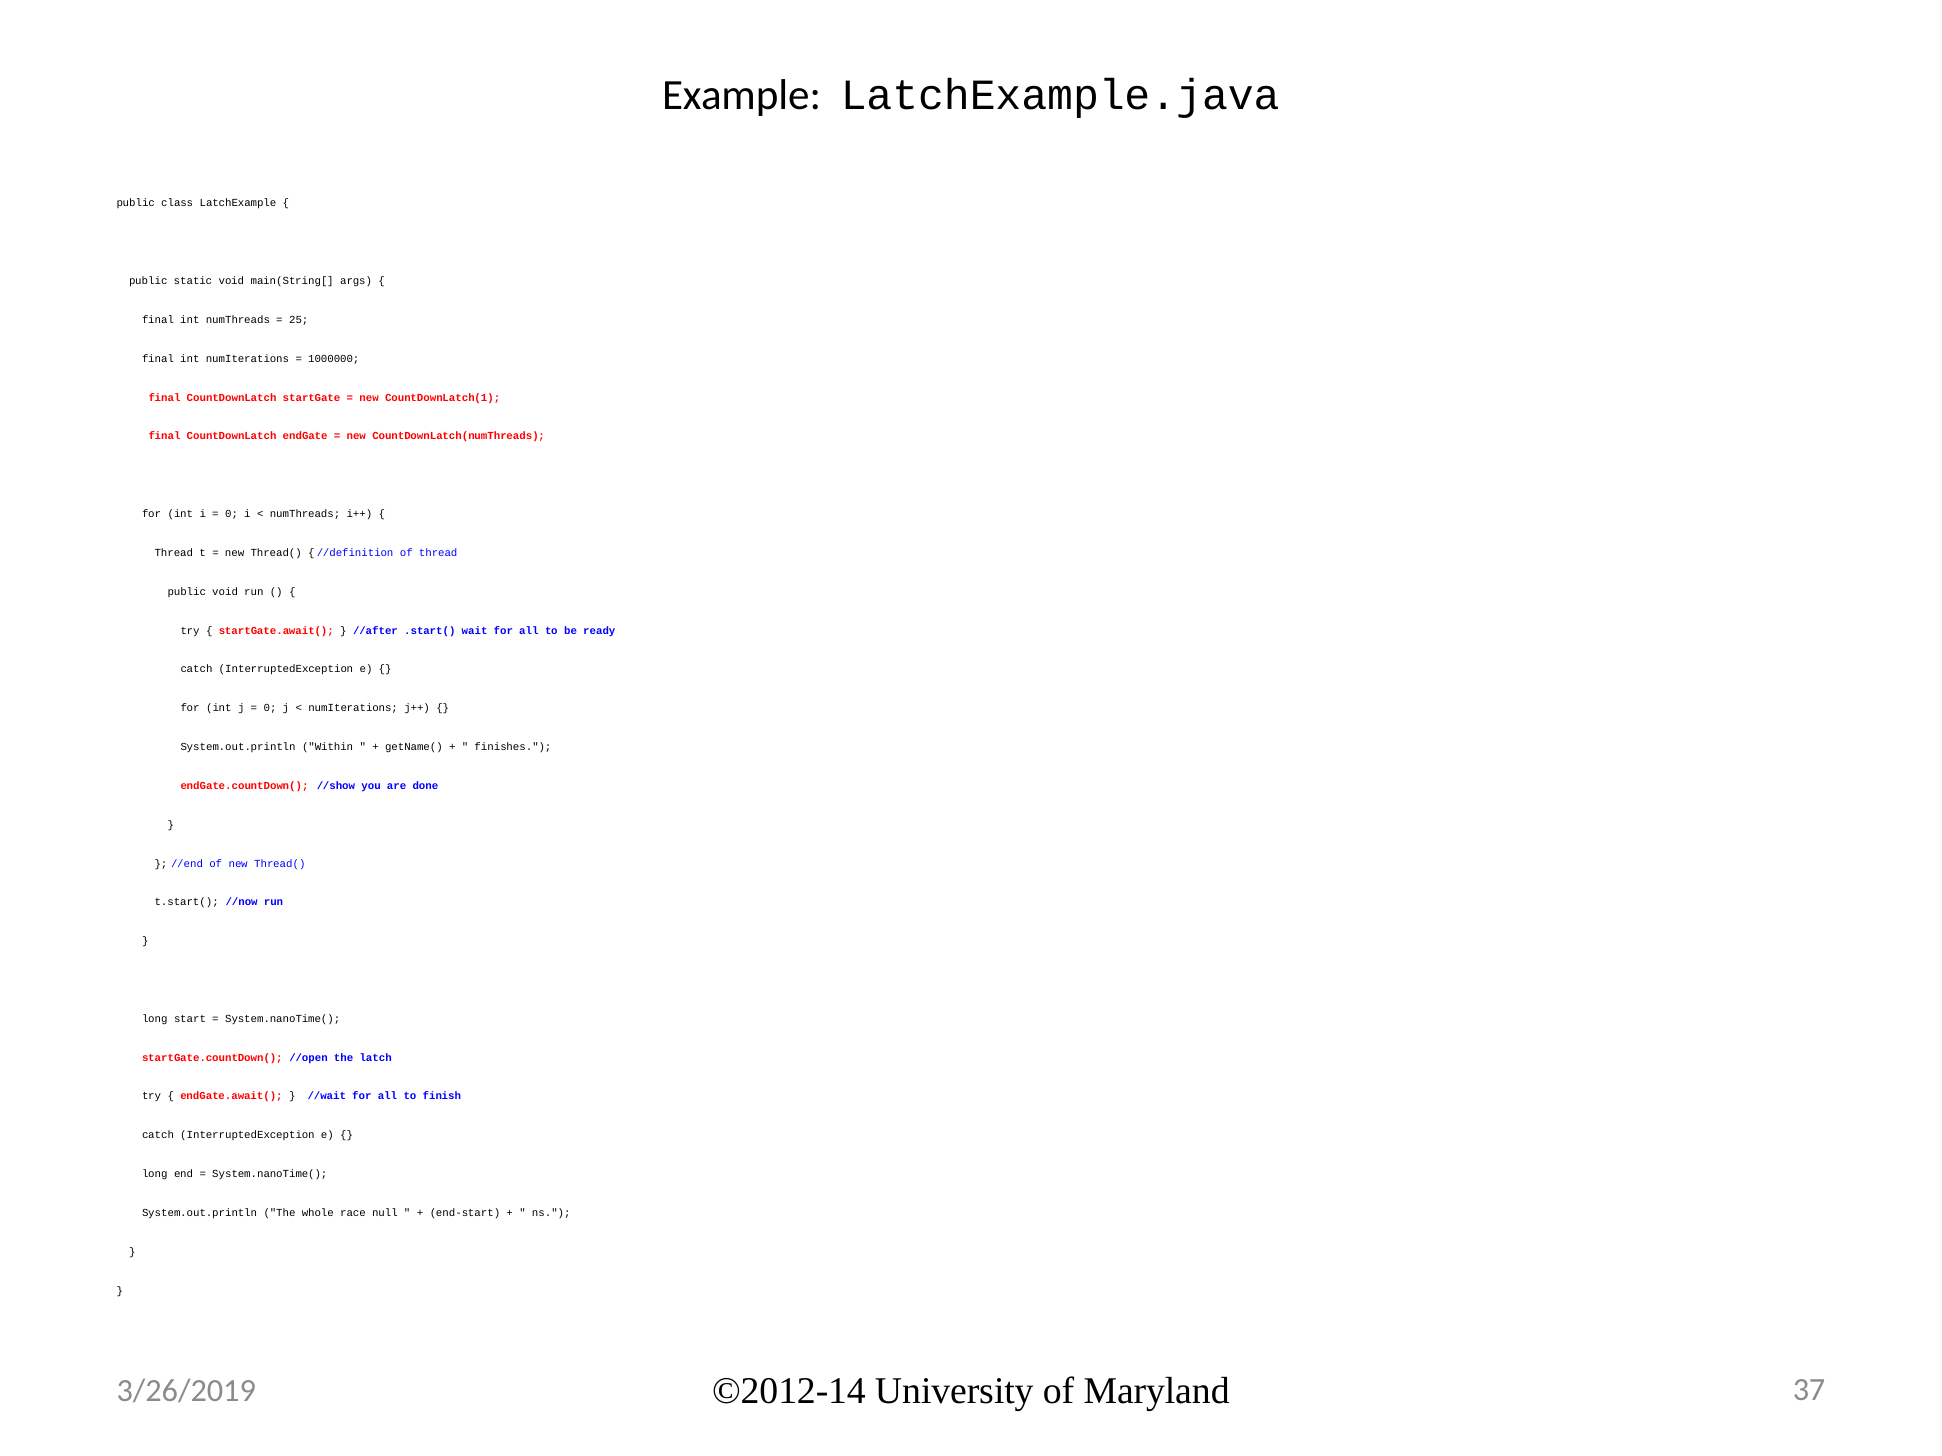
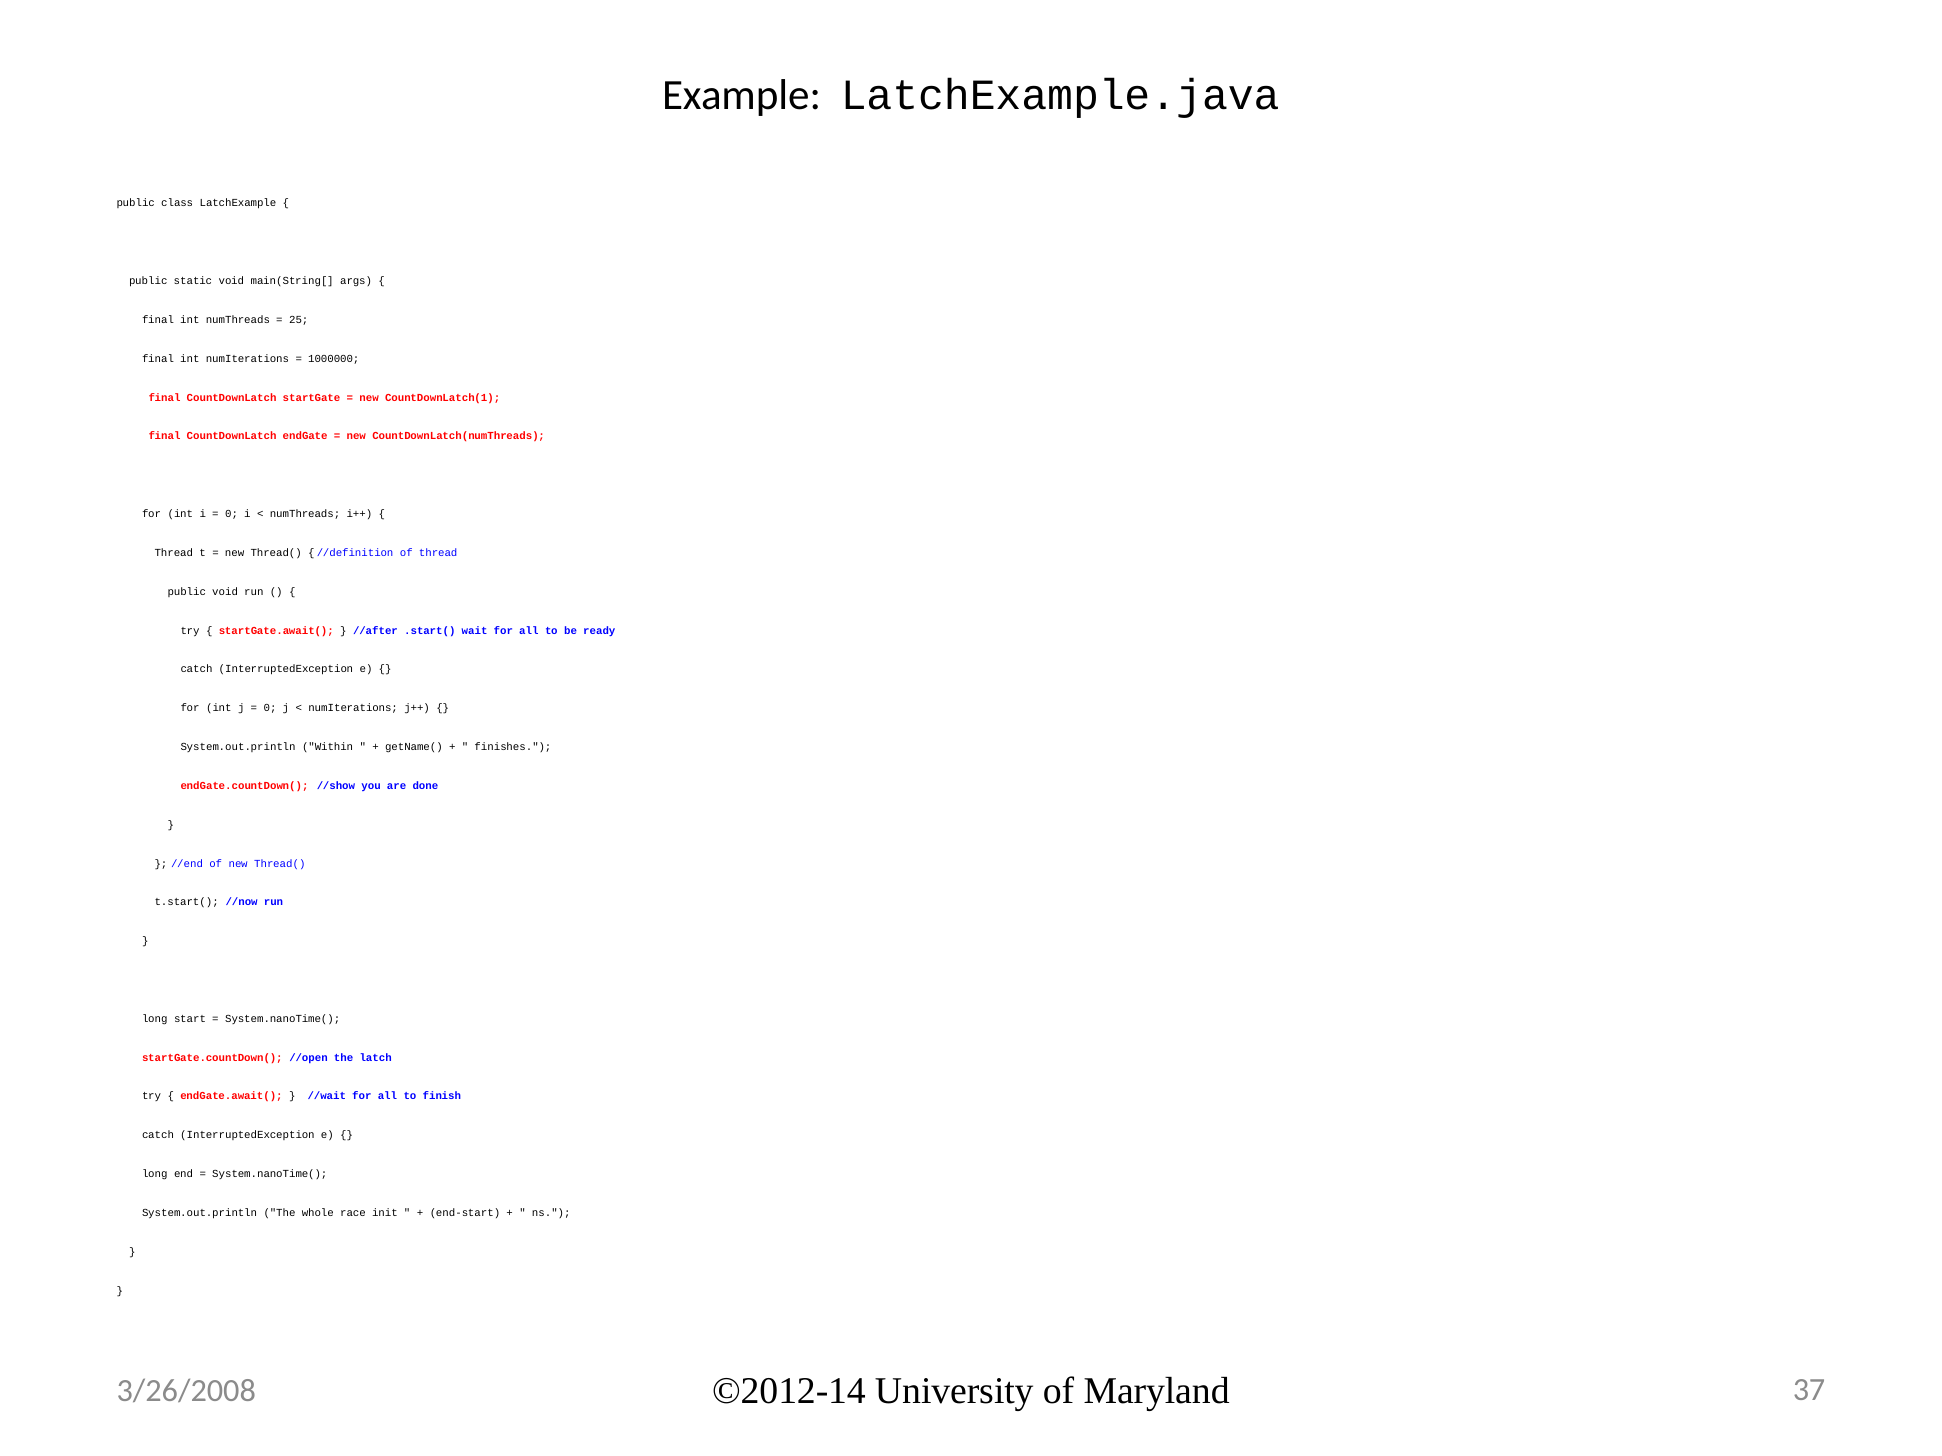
null: null -> init
3/26/2019: 3/26/2019 -> 3/26/2008
